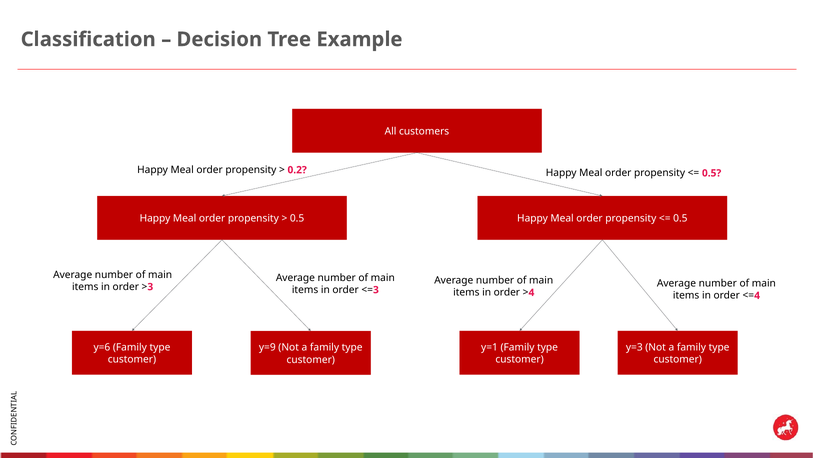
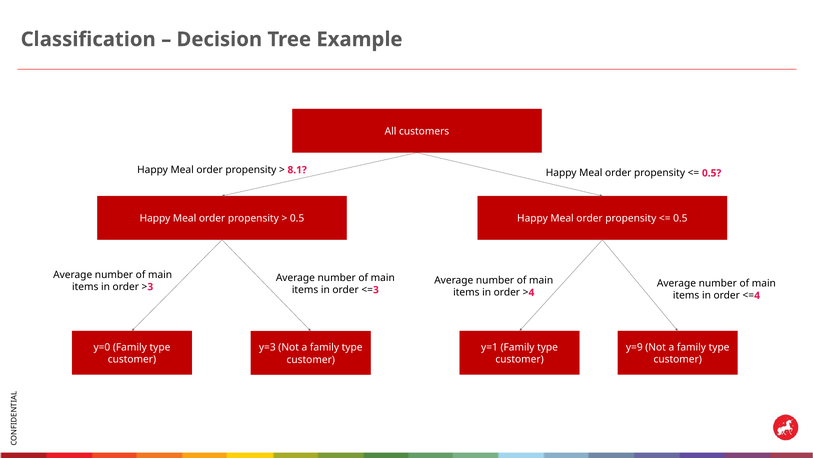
0.2: 0.2 -> 8.1
y=6: y=6 -> y=0
y=3: y=3 -> y=9
y=9: y=9 -> y=3
